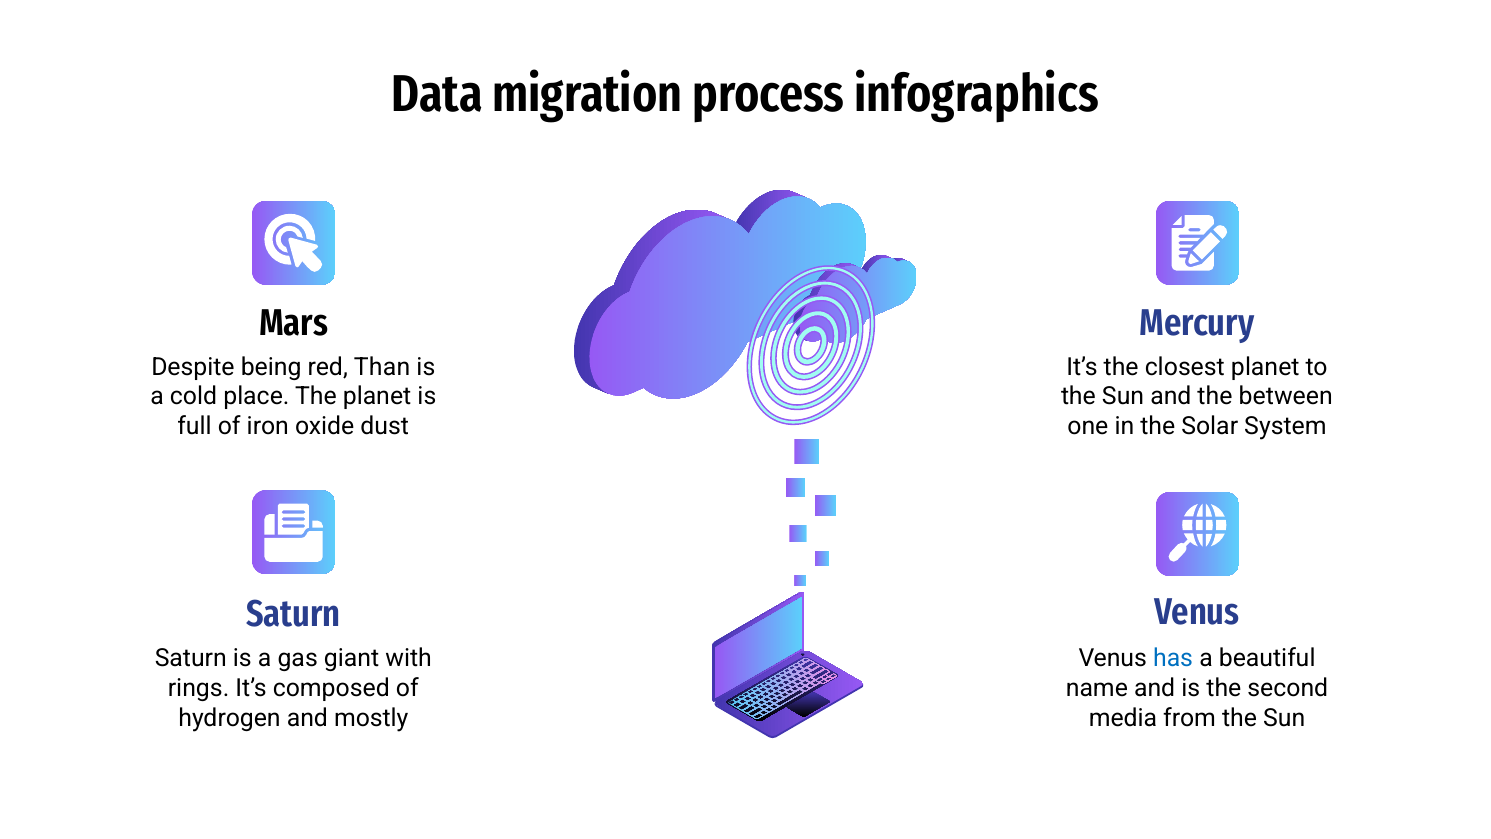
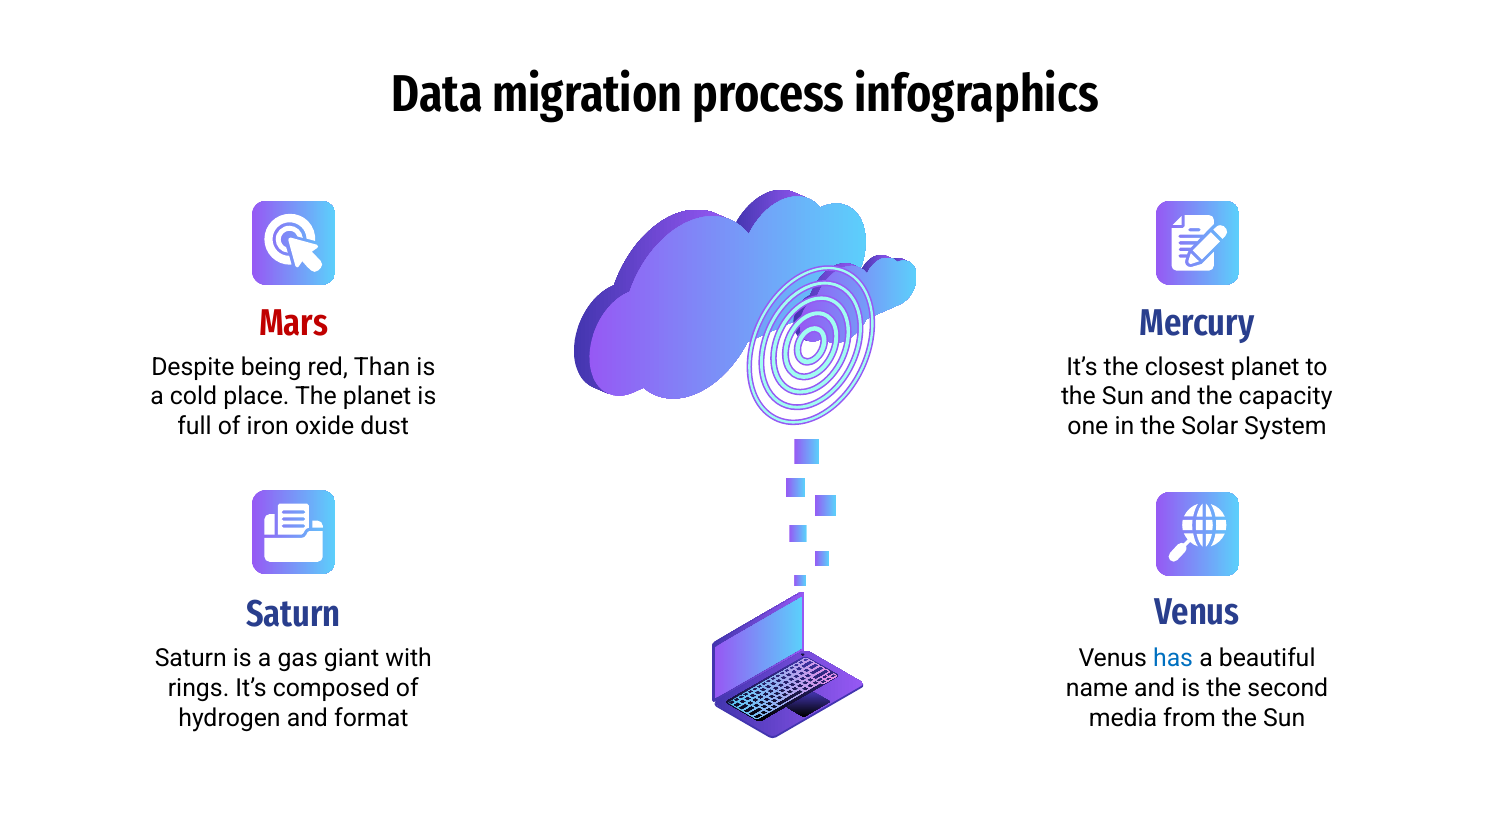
Mars colour: black -> red
between: between -> capacity
mostly: mostly -> format
